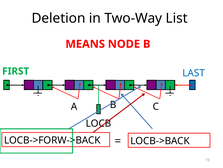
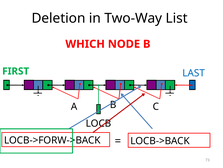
MEANS: MEANS -> WHICH
